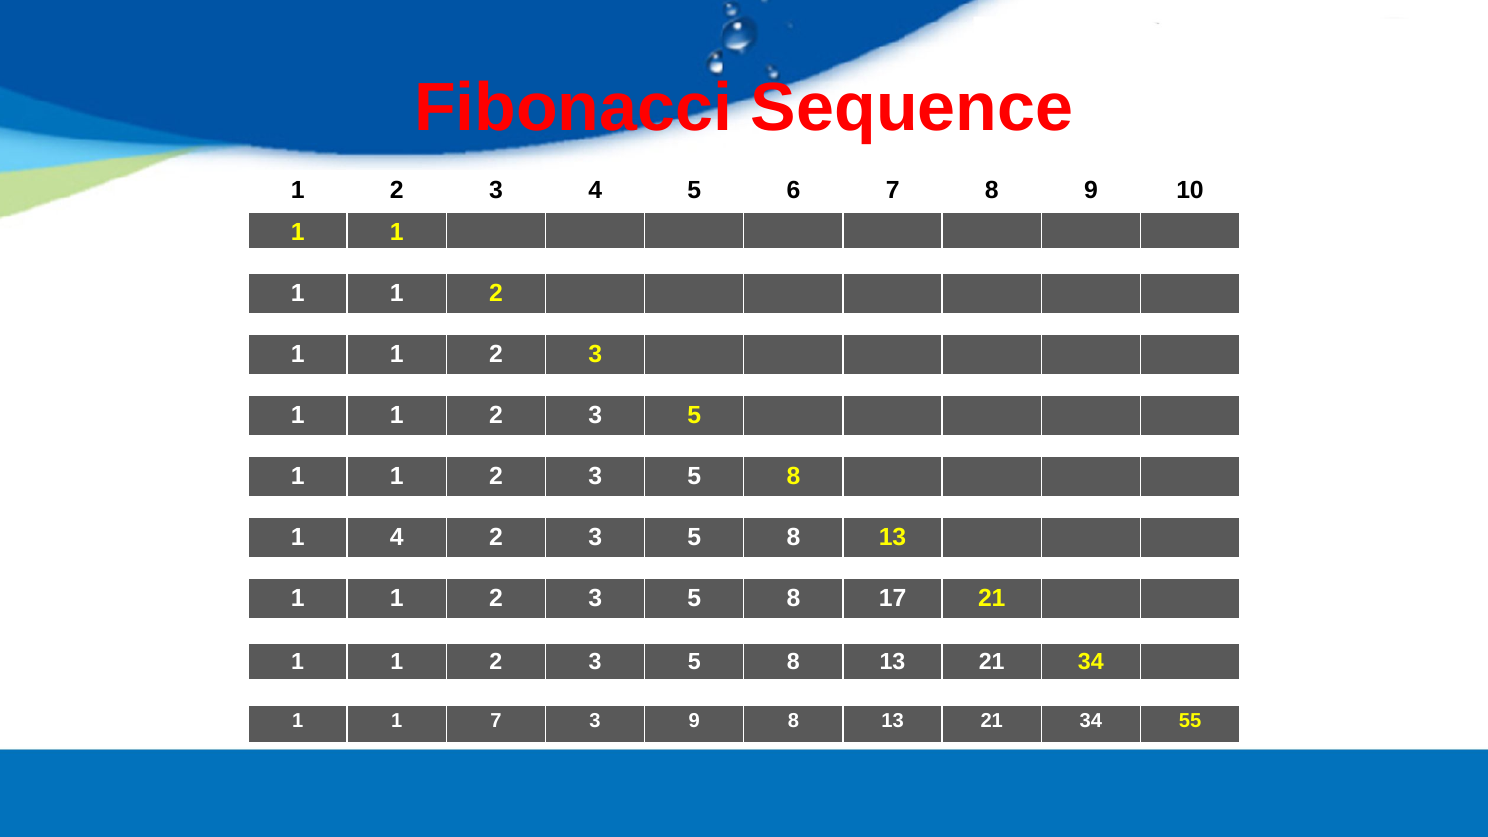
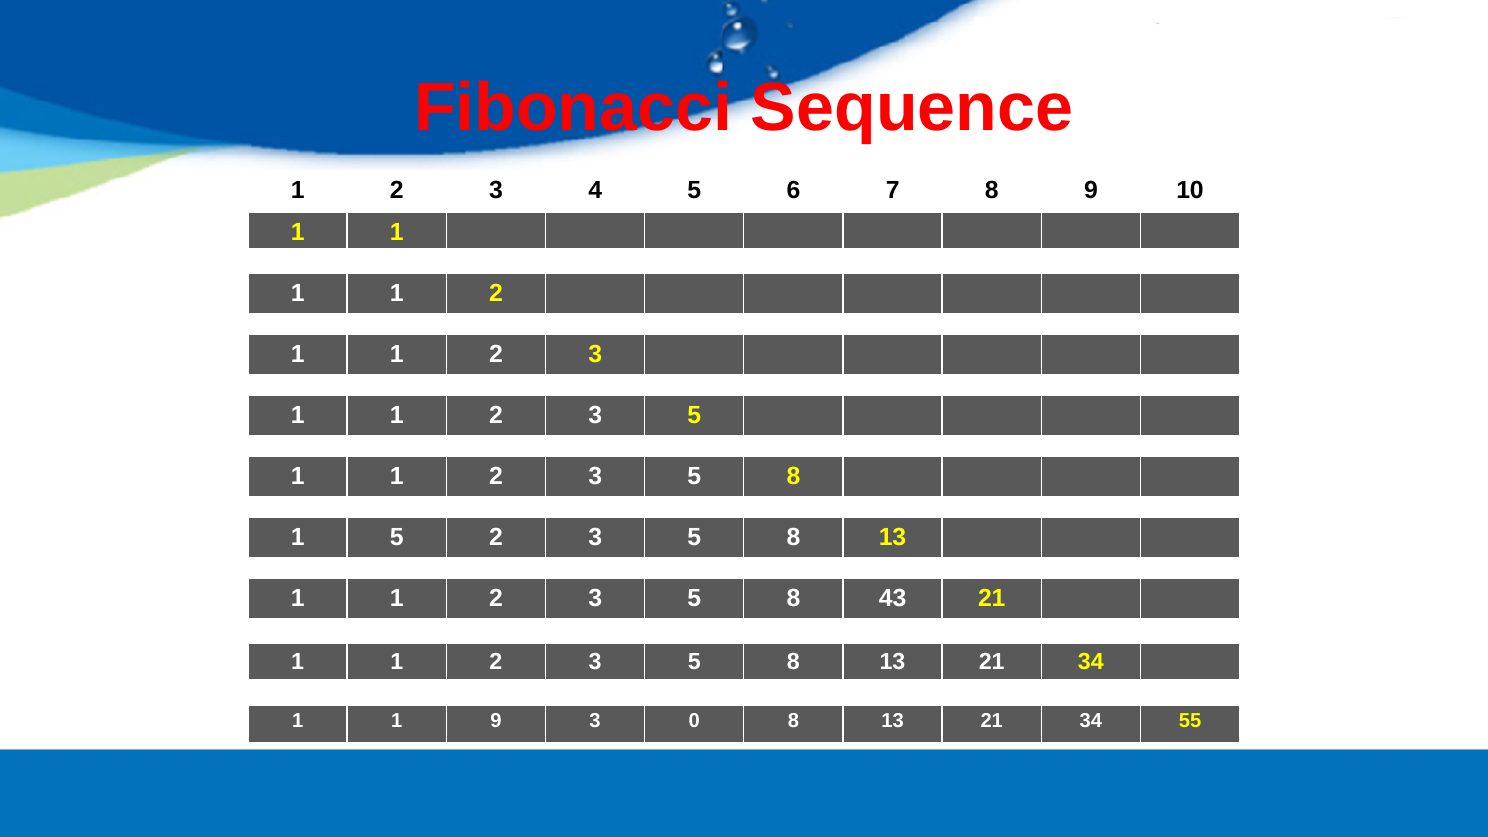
1 4: 4 -> 5
17: 17 -> 43
1 7: 7 -> 9
3 9: 9 -> 0
